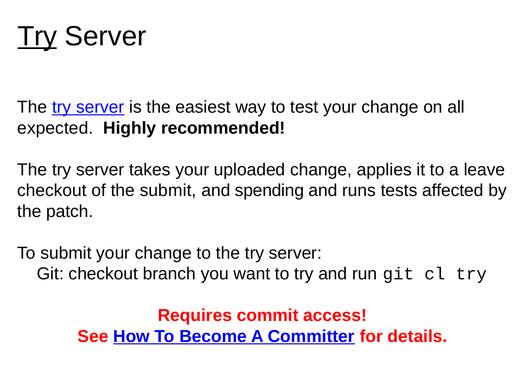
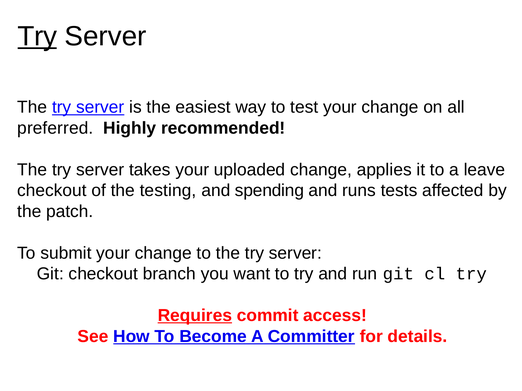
expected: expected -> preferred
the submit: submit -> testing
Requires underline: none -> present
